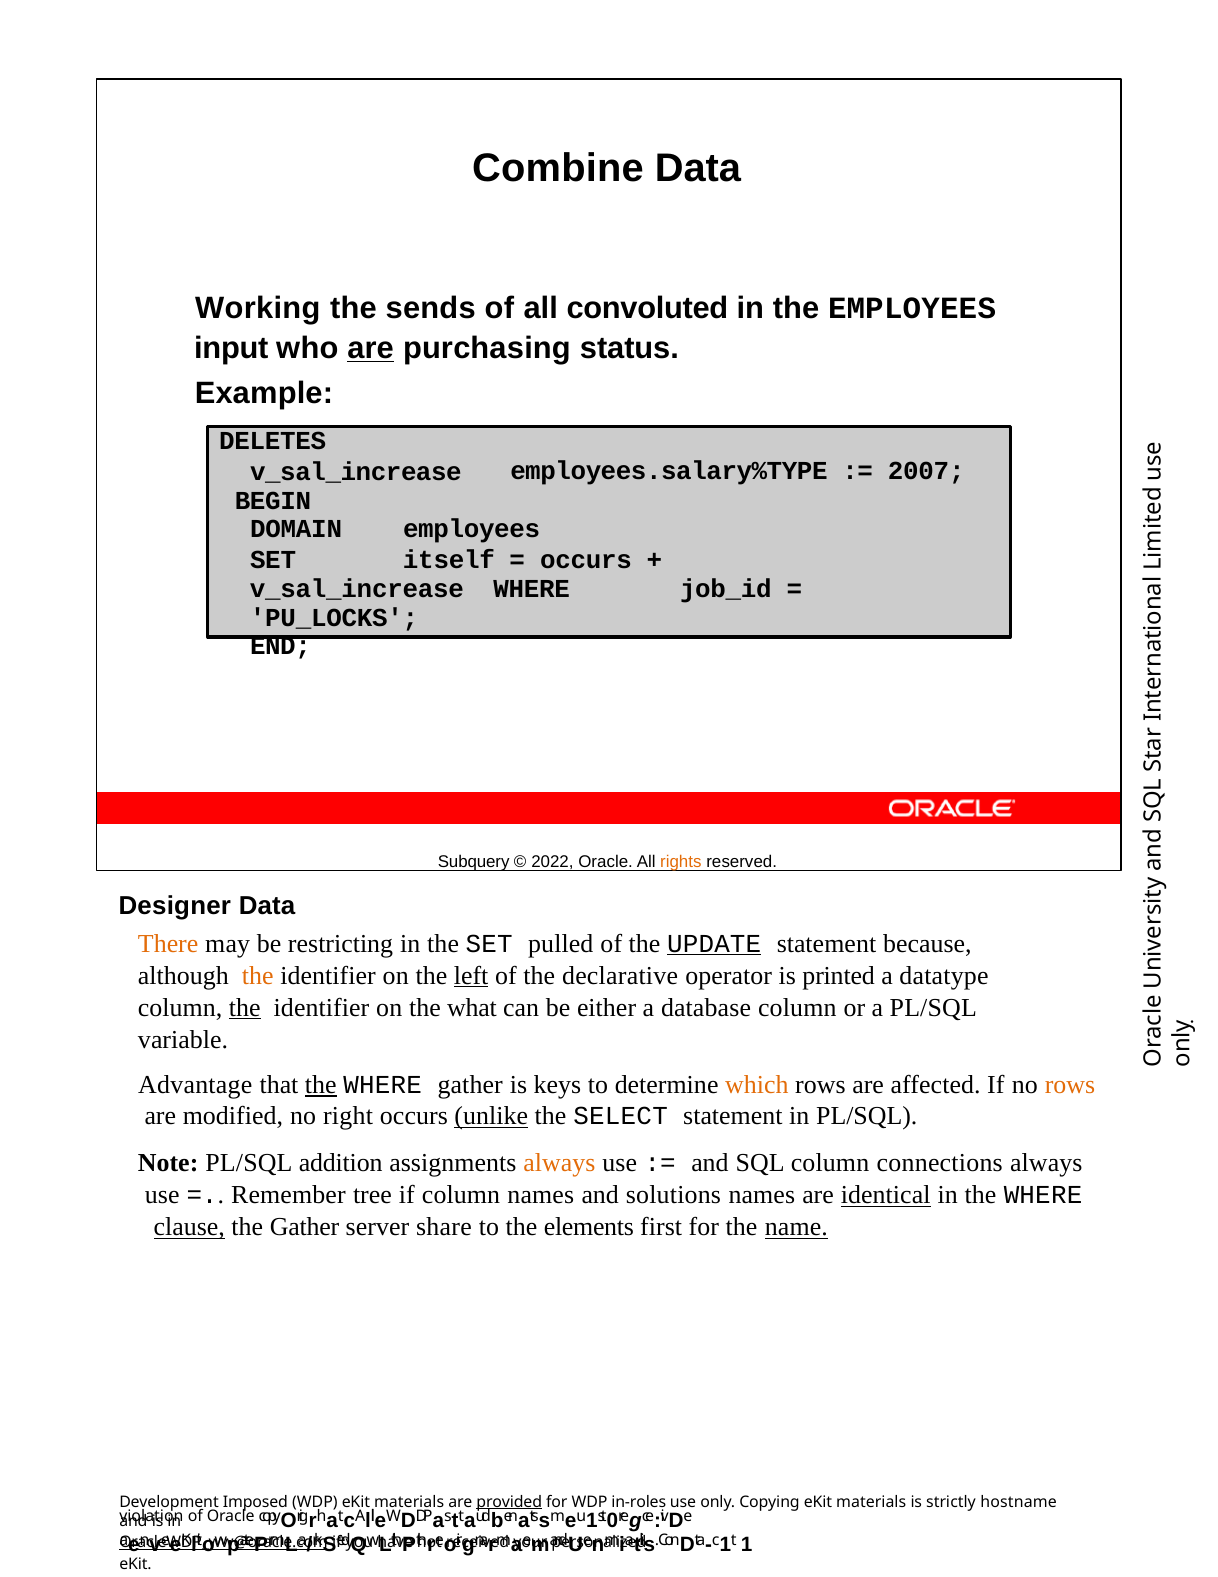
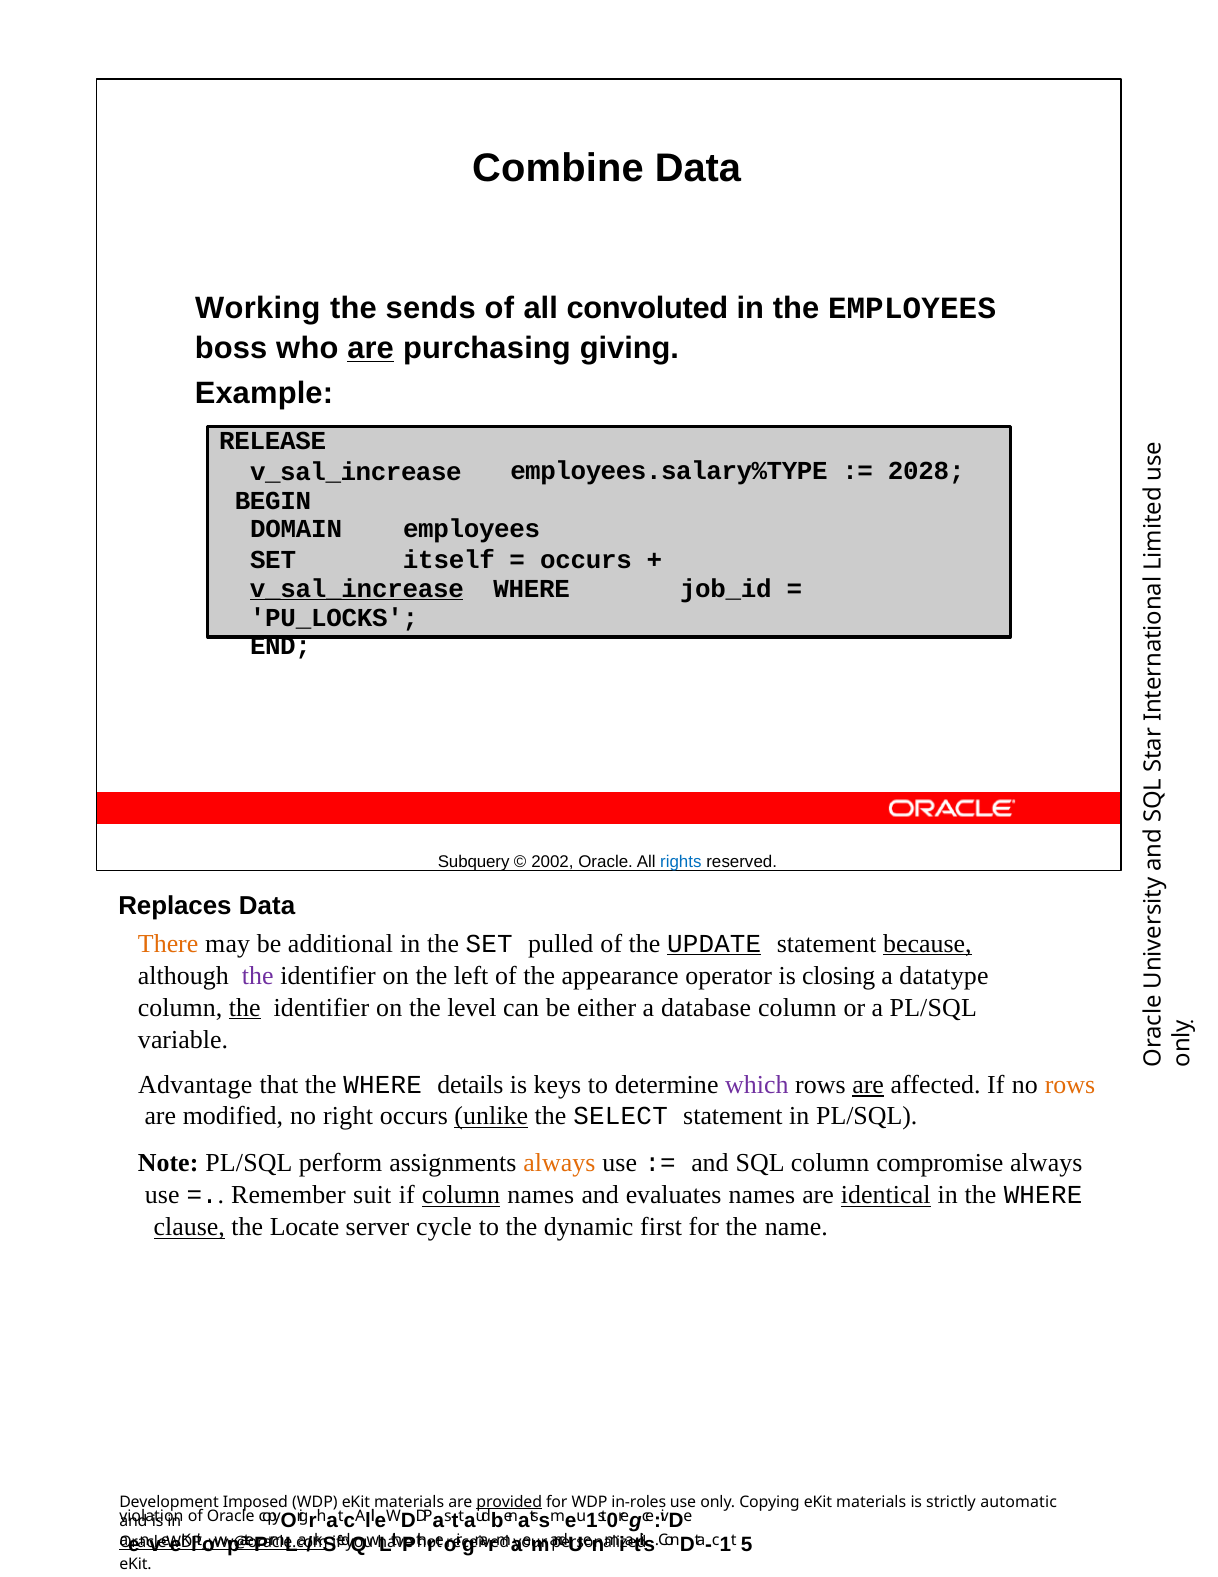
input: input -> boss
status: status -> giving
DELETES: DELETES -> RELEASE
2007: 2007 -> 2028
v_sal_increase at (357, 588) underline: none -> present
2022: 2022 -> 2002
rights colour: orange -> blue
Designer: Designer -> Replaces
restricting: restricting -> additional
because underline: none -> present
the at (258, 975) colour: orange -> purple
left underline: present -> none
declarative: declarative -> appearance
printed: printed -> closing
what: what -> level
the at (321, 1084) underline: present -> none
WHERE gather: gather -> details
which colour: orange -> purple
are at (868, 1084) underline: none -> present
addition: addition -> perform
connections: connections -> compromise
tree: tree -> suit
column at (461, 1195) underline: none -> present
solutions: solutions -> evaluates
the Gather: Gather -> Locate
share: share -> cycle
elements: elements -> dynamic
name underline: present -> none
hostname: hostname -> automatic
1: 1 -> 5
